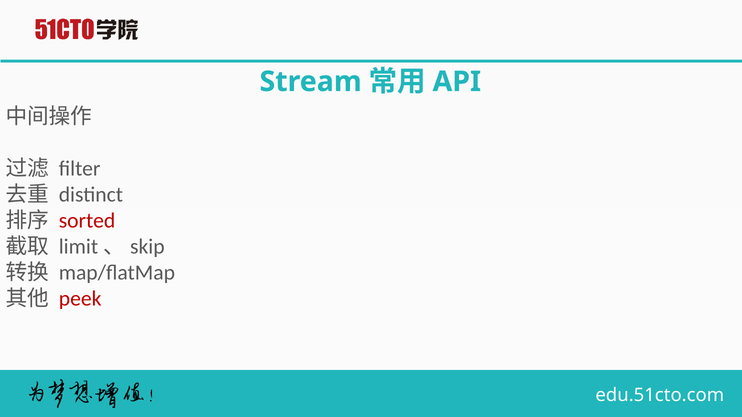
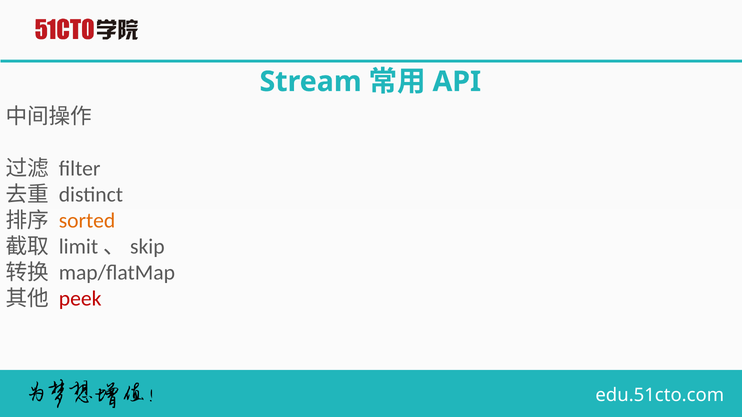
sorted colour: red -> orange
